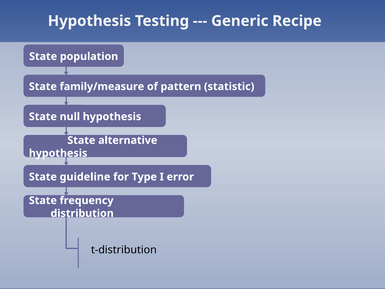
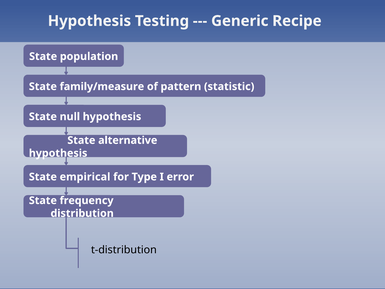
guideline: guideline -> empirical
